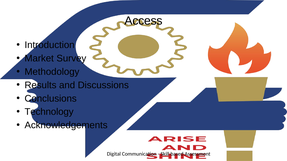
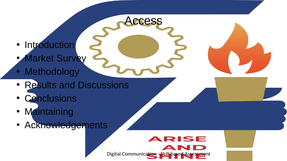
Technology: Technology -> Maintaining
